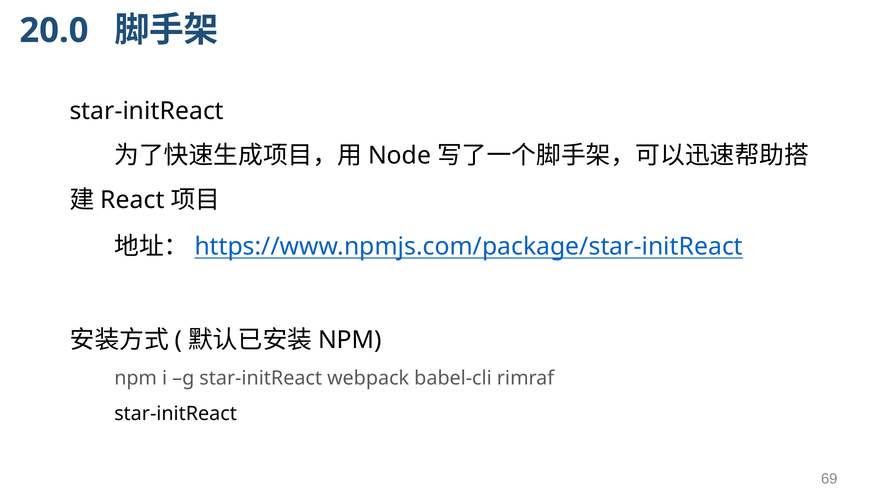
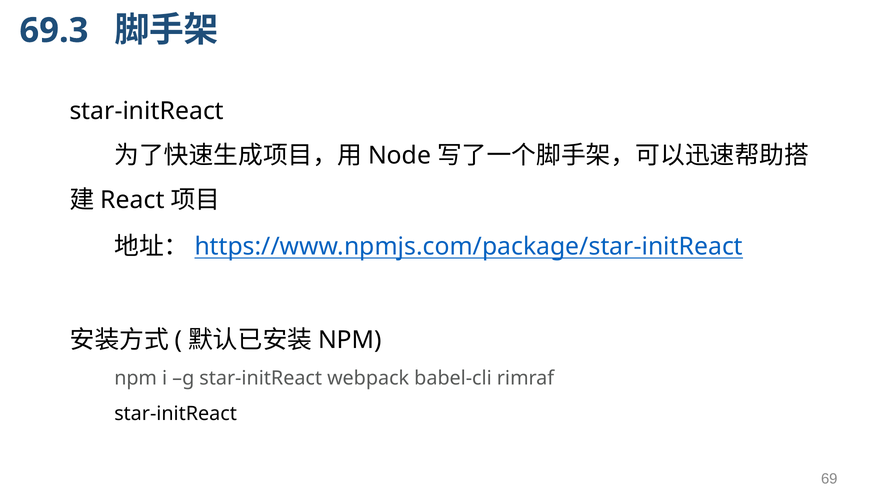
20.0: 20.0 -> 69.3
